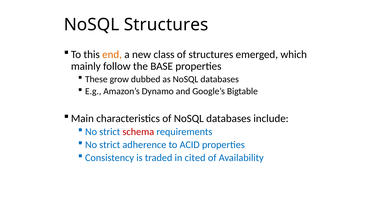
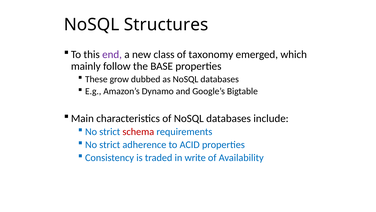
end colour: orange -> purple
of structures: structures -> taxonomy
cited: cited -> write
